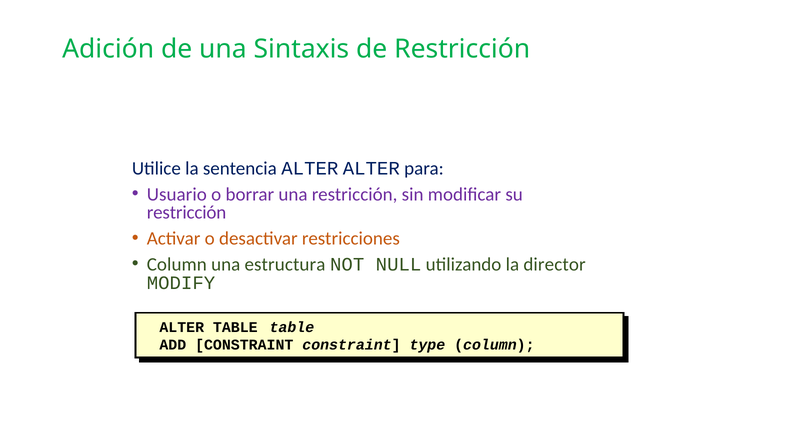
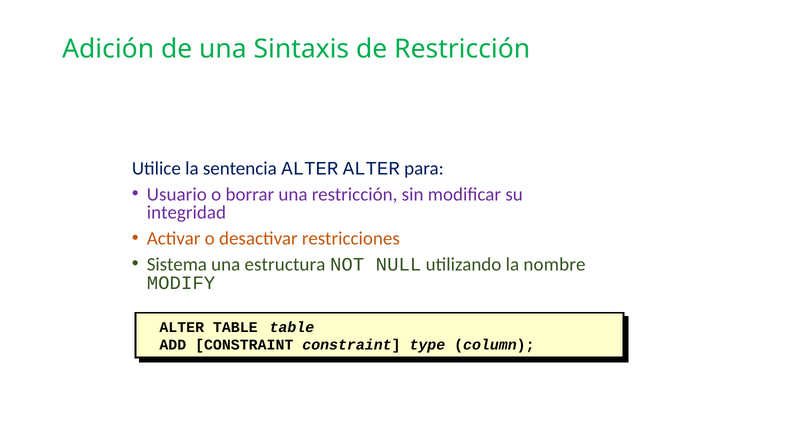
restricción at (187, 213): restricción -> integridad
Column at (177, 265): Column -> Sistema
director: director -> nombre
